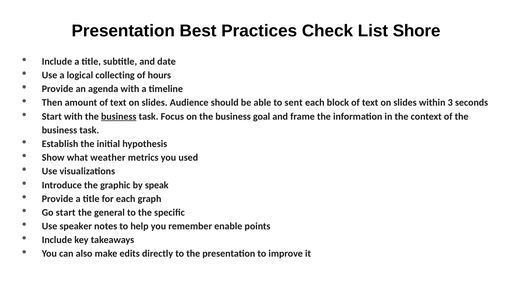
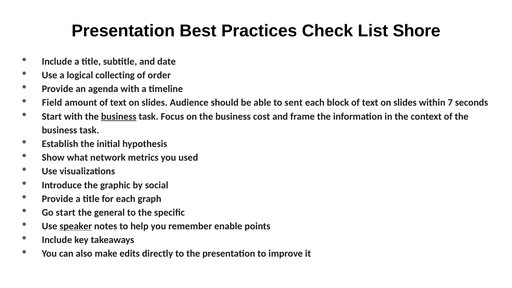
hours: hours -> order
Then: Then -> Field
3: 3 -> 7
goal: goal -> cost
weather: weather -> network
speak: speak -> social
speaker underline: none -> present
